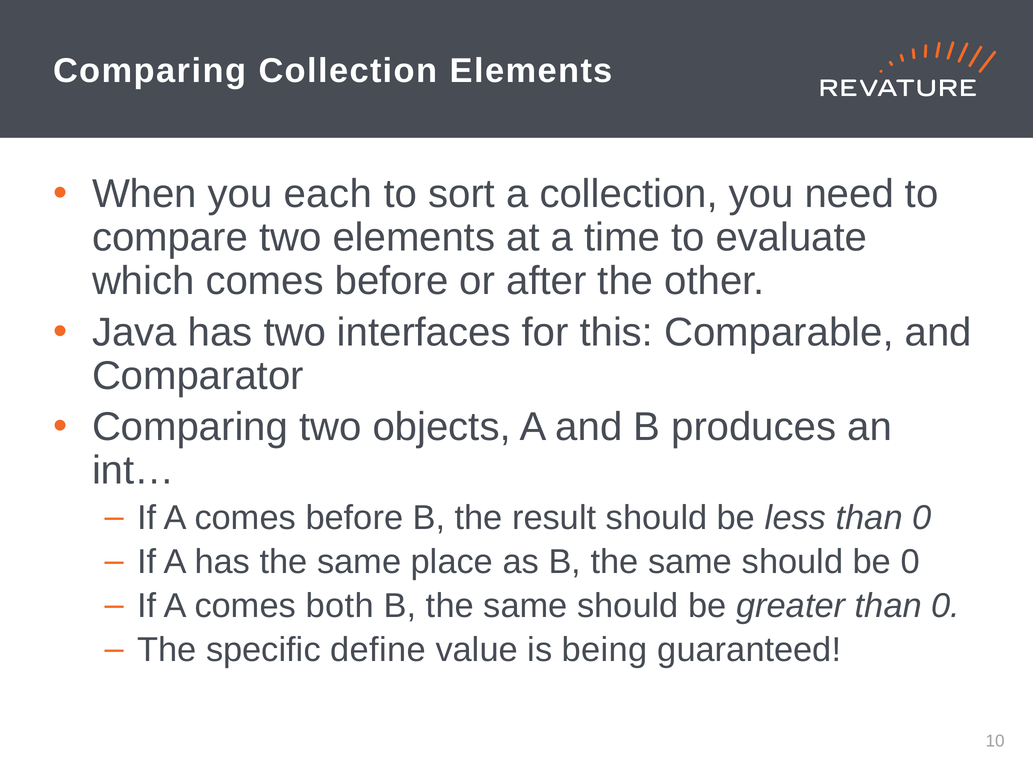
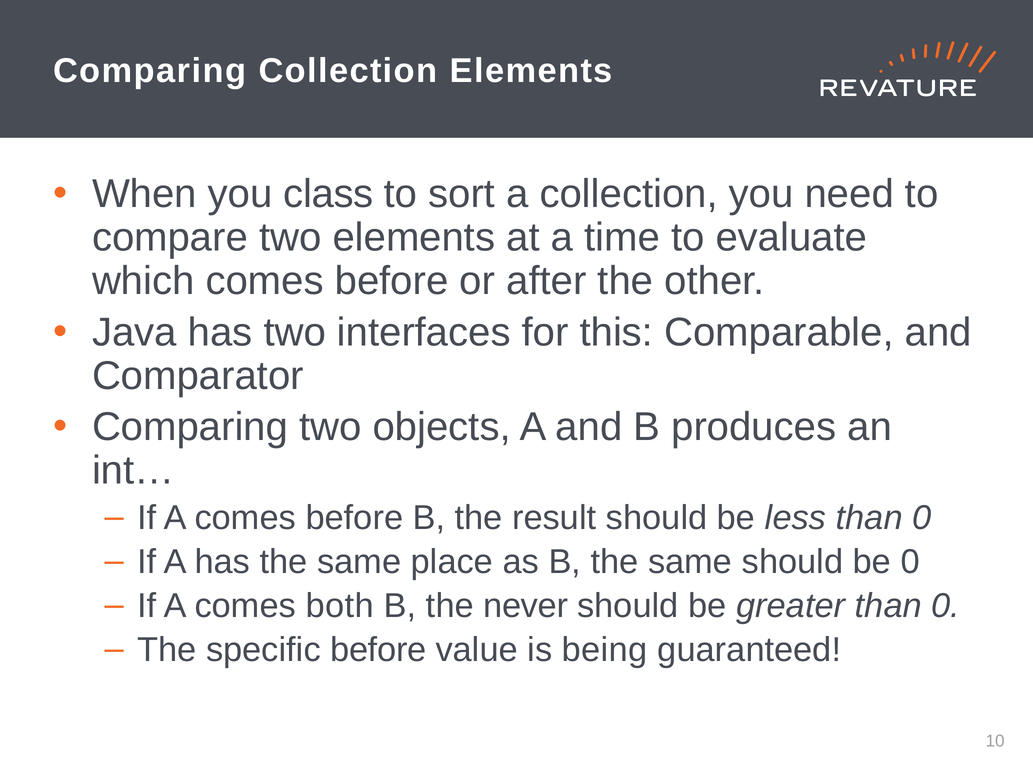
each: each -> class
same at (525, 606): same -> never
specific define: define -> before
